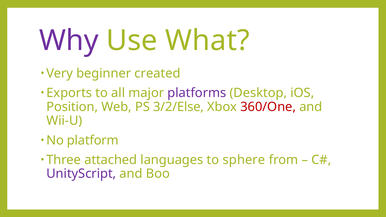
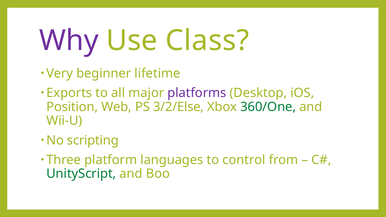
What: What -> Class
created: created -> lifetime
360/One colour: red -> green
platform: platform -> scripting
attached: attached -> platform
sphere: sphere -> control
UnityScript colour: purple -> green
